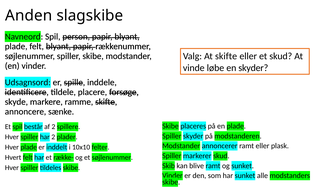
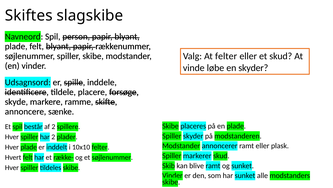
Anden: Anden -> Skiftes
At skifte: skifte -> felter
